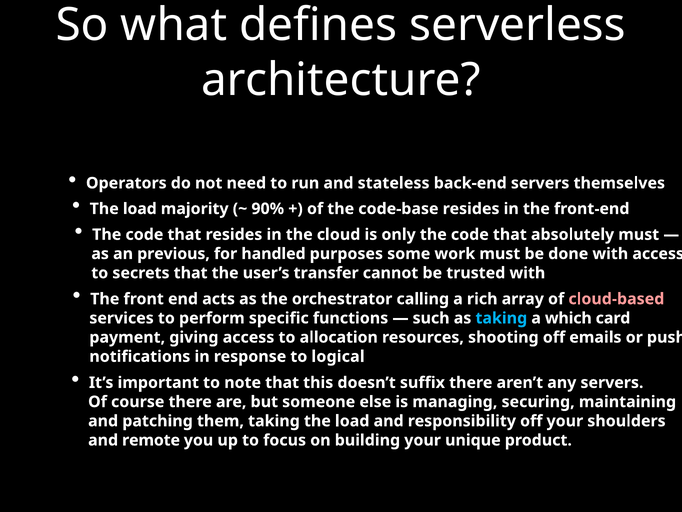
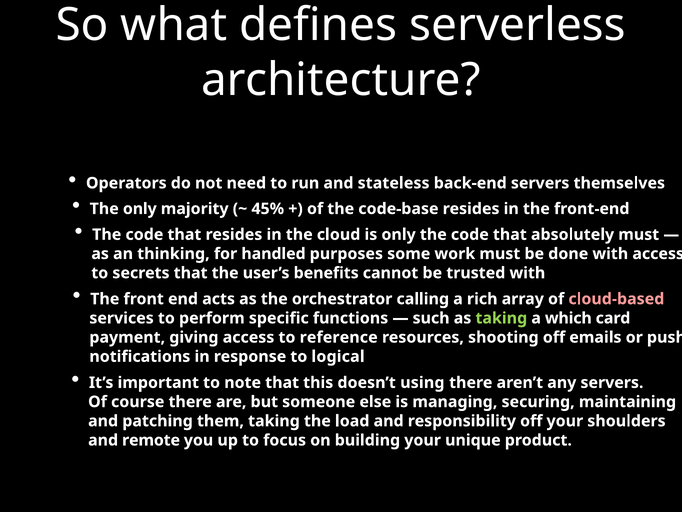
load at (140, 209): load -> only
90%: 90% -> 45%
previous: previous -> thinking
transfer: transfer -> benefits
taking at (501, 318) colour: light blue -> light green
allocation: allocation -> reference
suffix: suffix -> using
